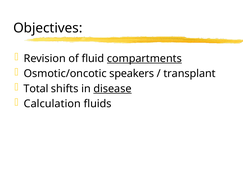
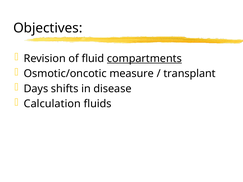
speakers: speakers -> measure
Total: Total -> Days
disease underline: present -> none
